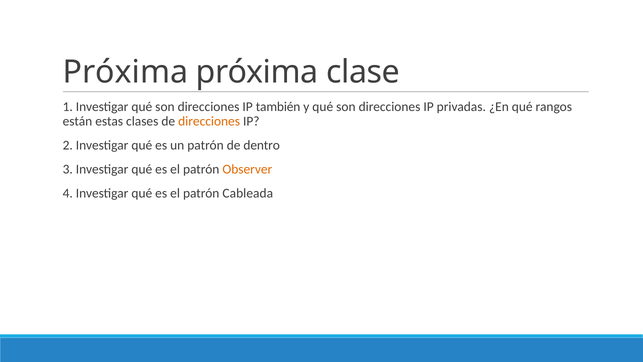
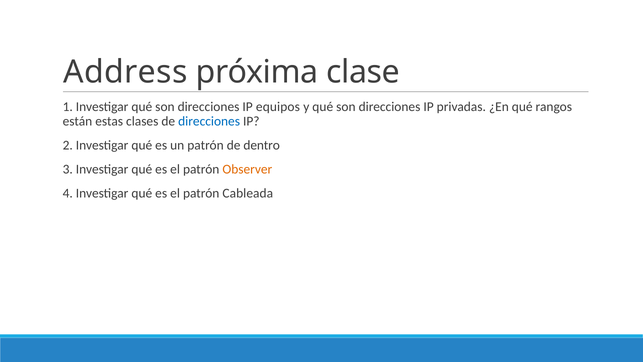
Próxima at (125, 72): Próxima -> Address
también: también -> equipos
direcciones at (209, 121) colour: orange -> blue
